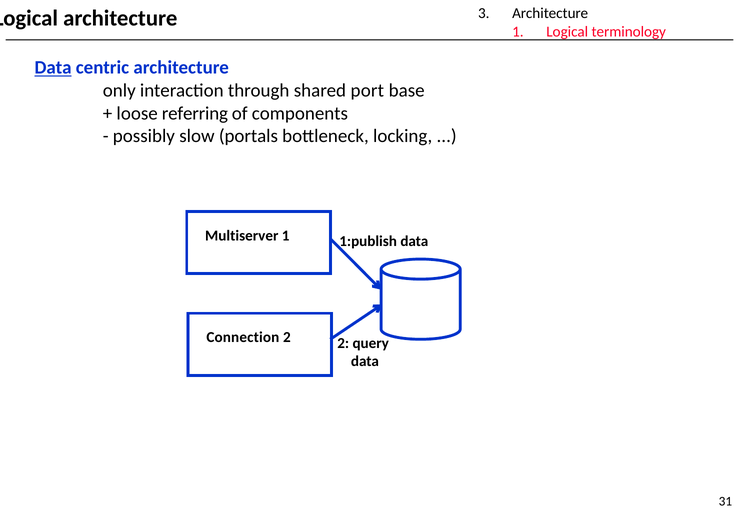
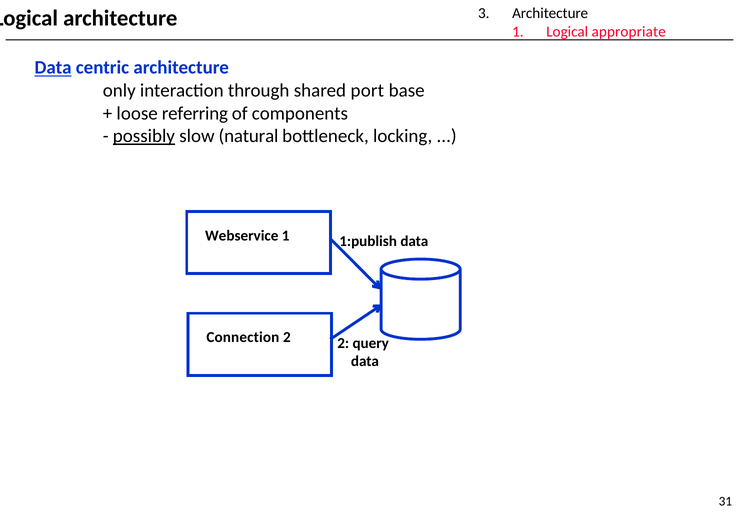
terminology: terminology -> appropriate
possibly underline: none -> present
portals: portals -> natural
Multiserver: Multiserver -> Webservice
